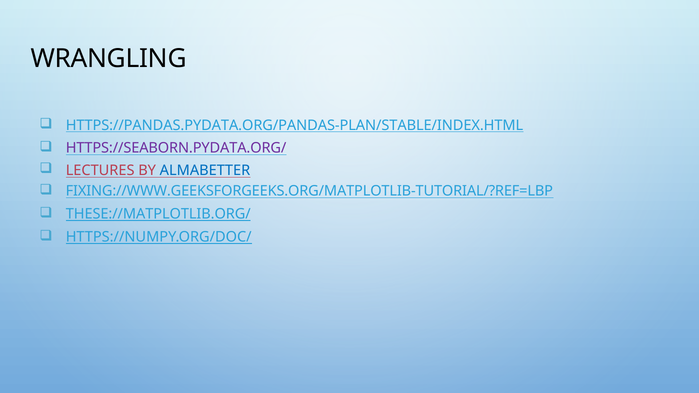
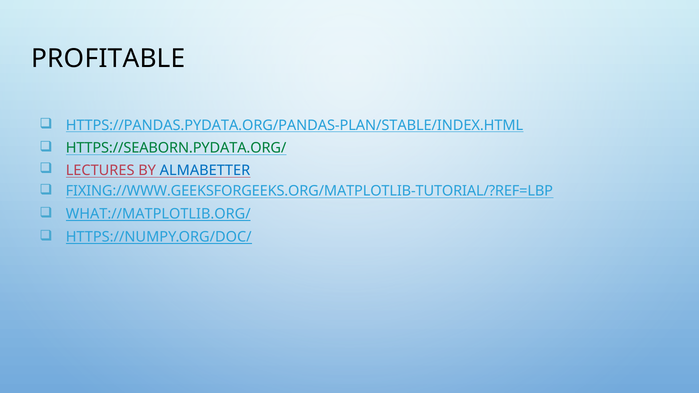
WRANGLING: WRANGLING -> PROFITABLE
HTTPS://SEABORN.PYDATA.ORG/ colour: purple -> green
THESE://MATPLOTLIB.ORG/: THESE://MATPLOTLIB.ORG/ -> WHAT://MATPLOTLIB.ORG/
